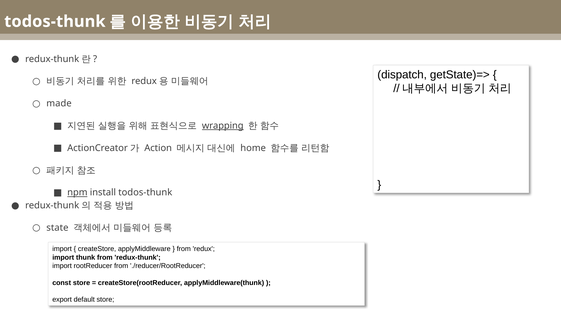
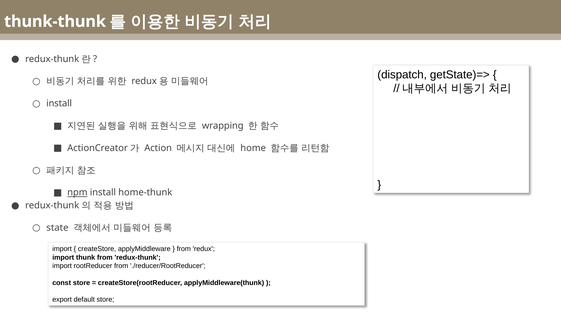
todos-thunk at (55, 21): todos-thunk -> thunk-thunk
made at (59, 103): made -> install
wrapping underline: present -> none
install todos-thunk: todos-thunk -> home-thunk
